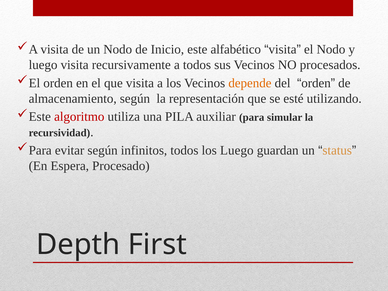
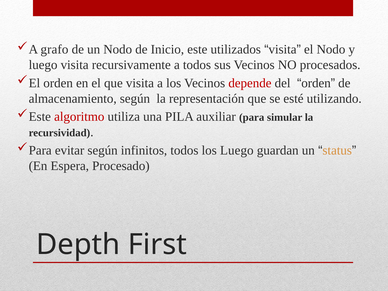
visita at (55, 49): visita -> grafo
alfabético: alfabético -> utilizados
depende colour: orange -> red
